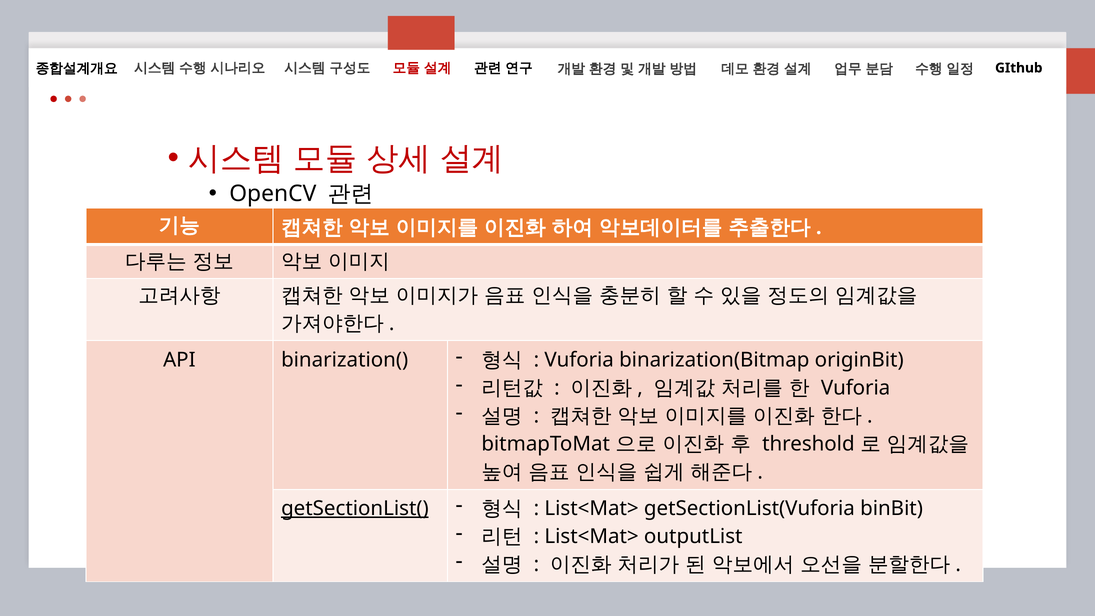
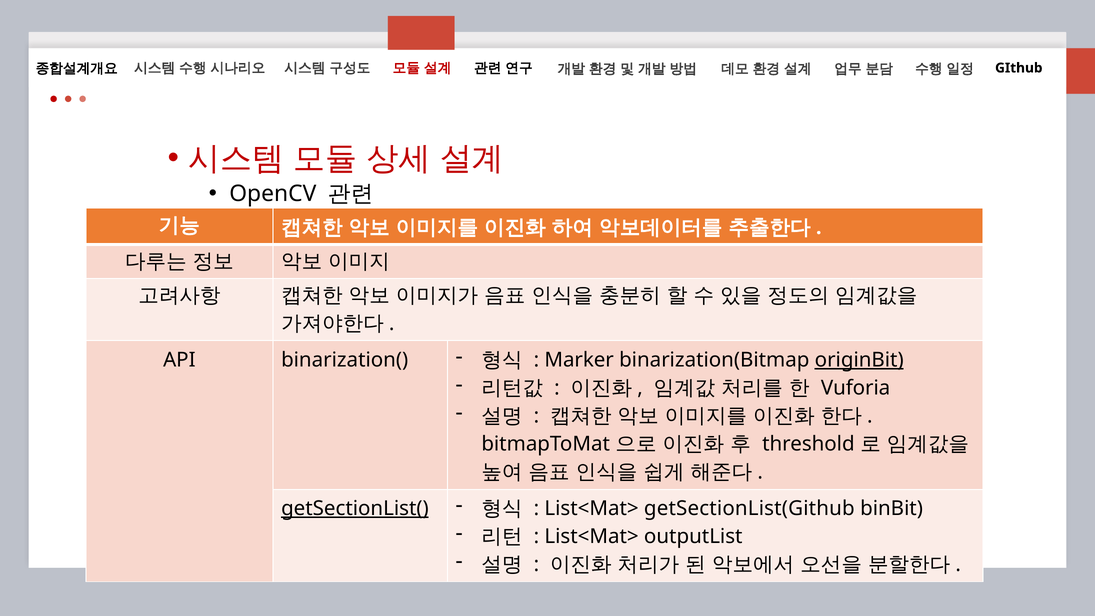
Vuforia at (579, 360): Vuforia -> Marker
originBit underline: none -> present
getSectionList(Vuforia: getSectionList(Vuforia -> getSectionList(Github
